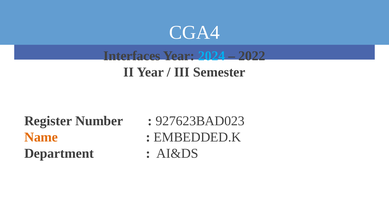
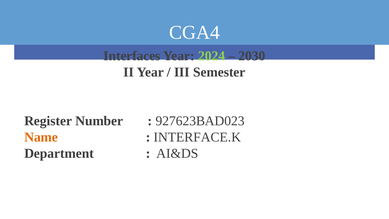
2024 colour: light blue -> light green
2022: 2022 -> 2030
EMBEDDED.K: EMBEDDED.K -> INTERFACE.K
